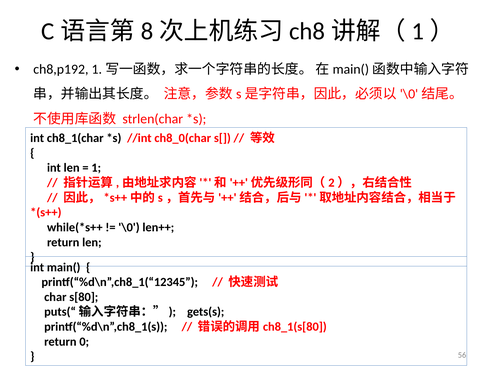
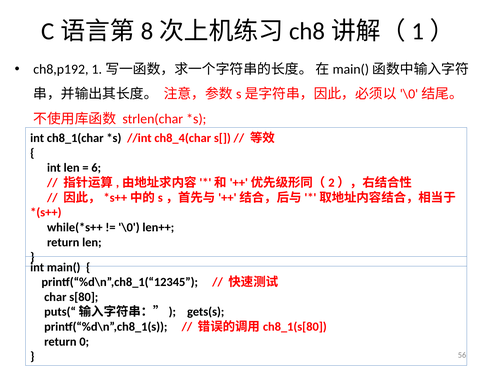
ch8_0(char: ch8_0(char -> ch8_4(char
1: 1 -> 6
